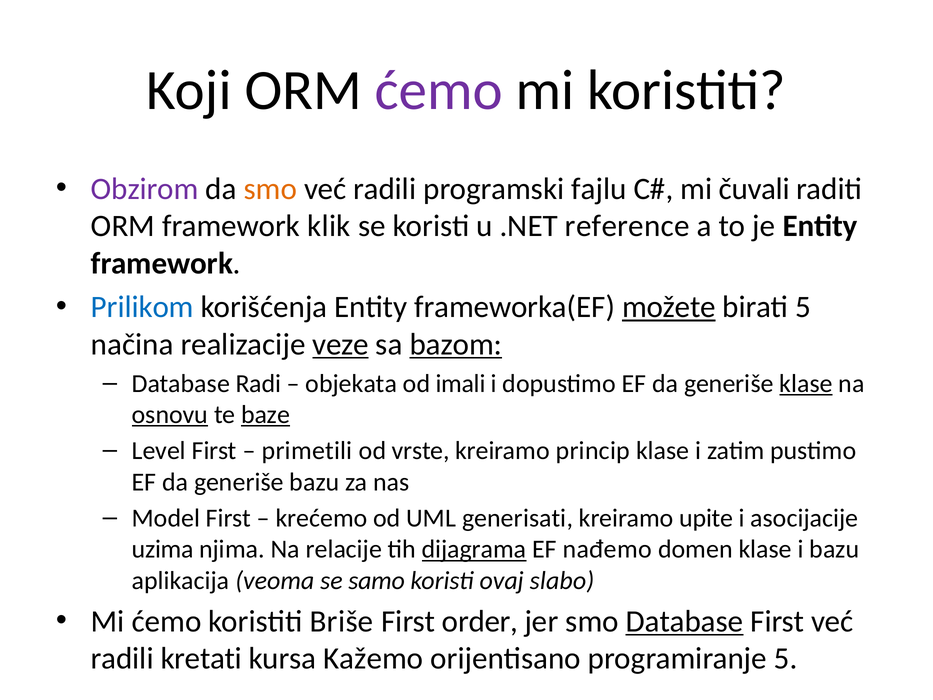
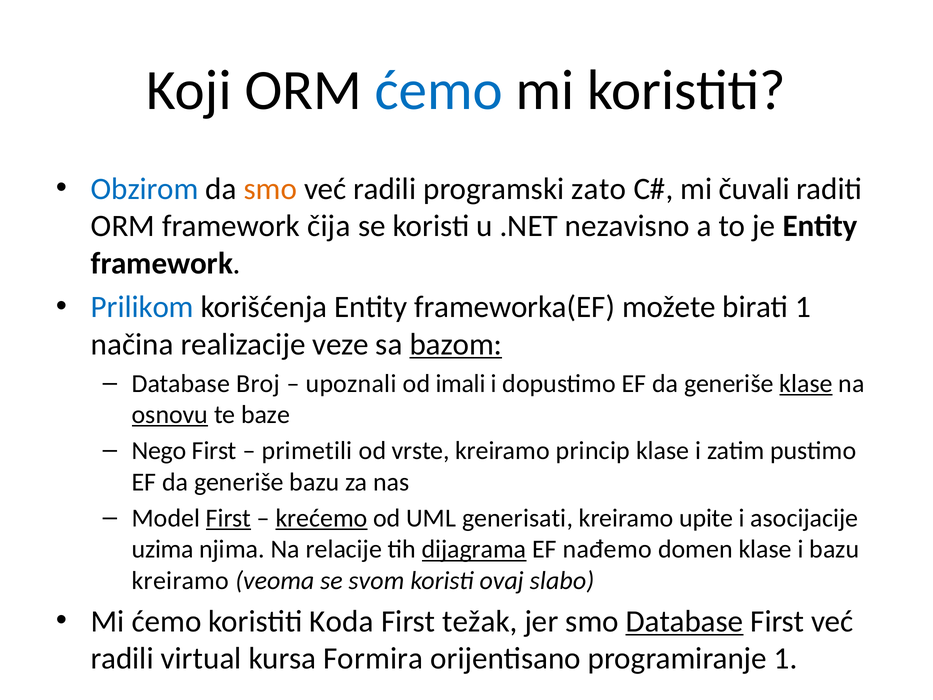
ćemo at (439, 90) colour: purple -> blue
Obzirom colour: purple -> blue
fajlu: fajlu -> zato
klik: klik -> čija
reference: reference -> nezavisno
možete underline: present -> none
birati 5: 5 -> 1
veze underline: present -> none
Radi: Radi -> Broj
objekata: objekata -> upoznali
baze underline: present -> none
Level: Level -> Nego
First at (228, 518) underline: none -> present
krećemo underline: none -> present
aplikacija at (181, 580): aplikacija -> kreiramo
samo: samo -> svom
Briše: Briše -> Koda
order: order -> težak
kretati: kretati -> virtual
Kažemo: Kažemo -> Formira
programiranje 5: 5 -> 1
